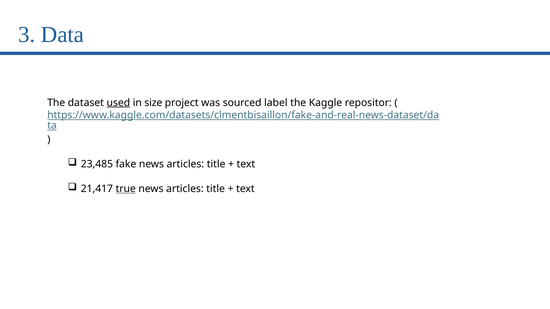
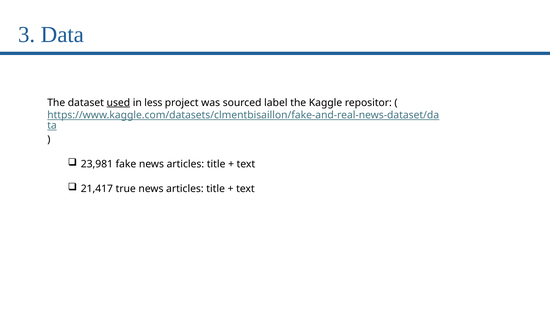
size: size -> less
23,485: 23,485 -> 23,981
true underline: present -> none
